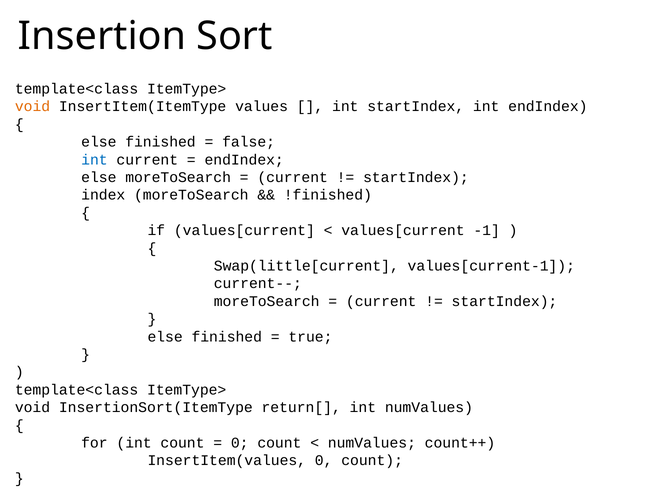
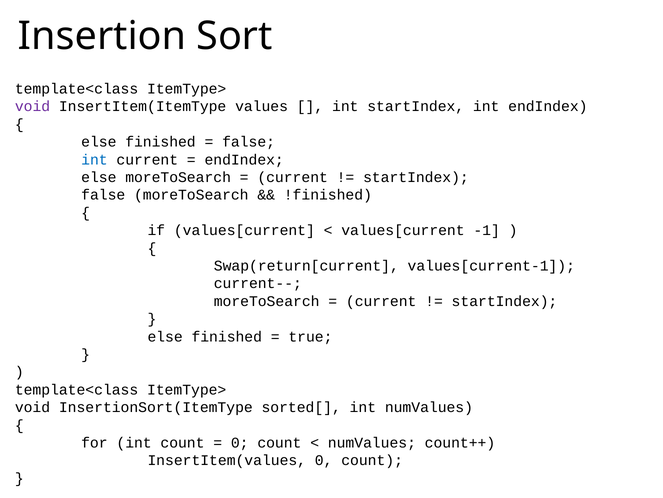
void at (33, 106) colour: orange -> purple
index at (103, 195): index -> false
Swap(little[current: Swap(little[current -> Swap(return[current
return[: return[ -> sorted[
